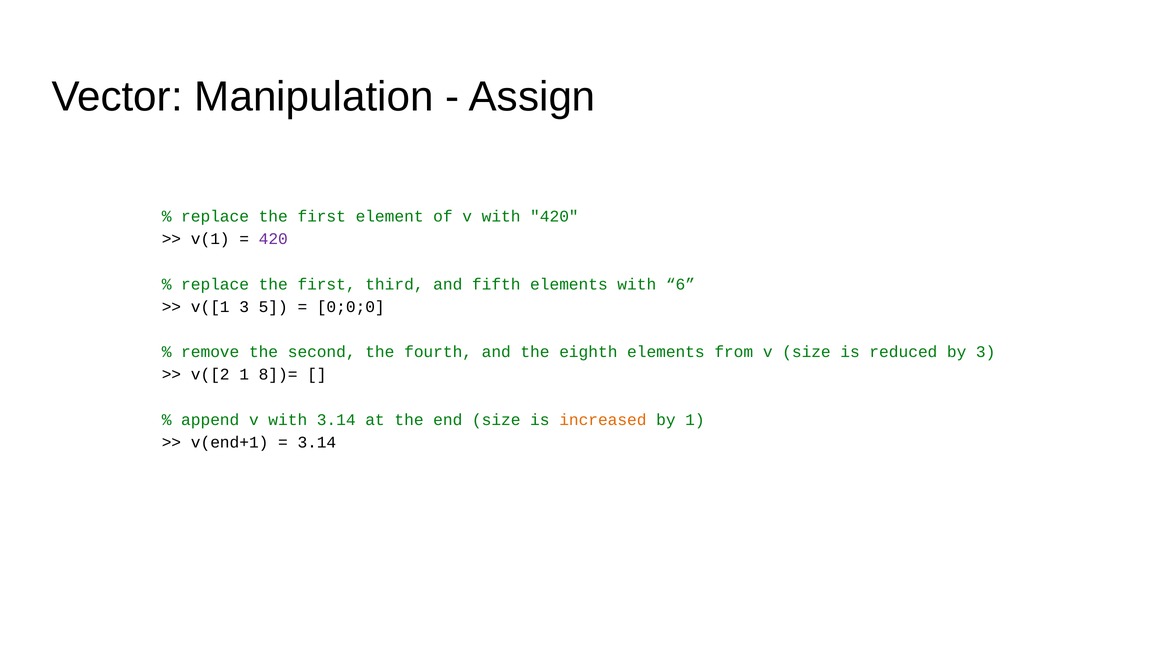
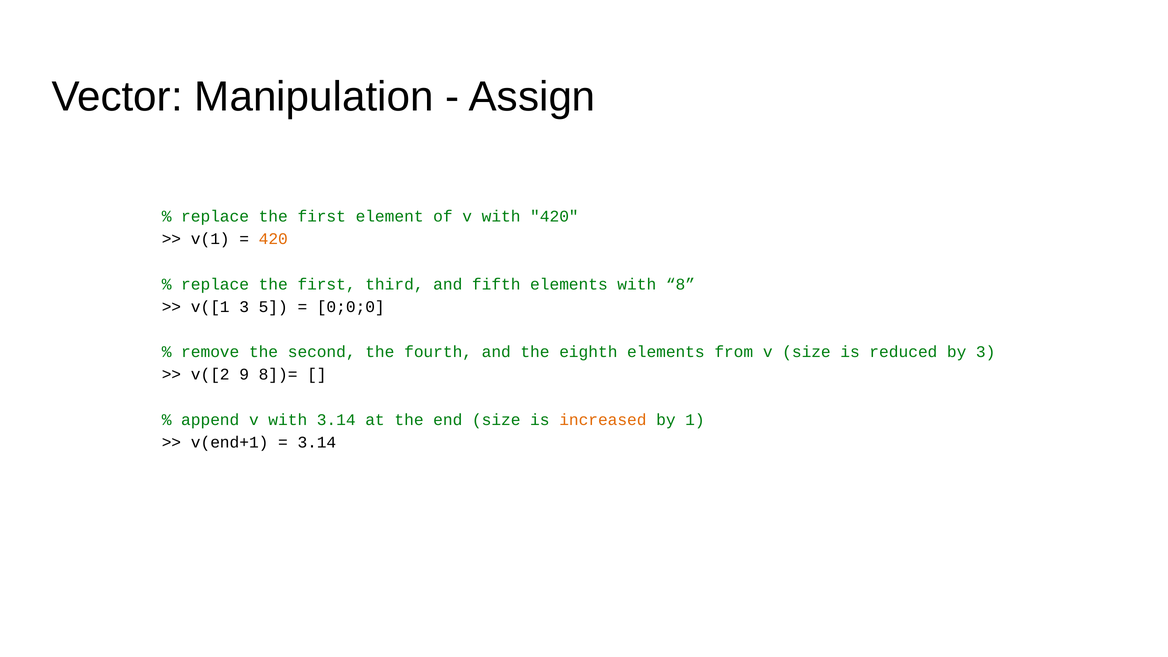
420 at (273, 239) colour: purple -> orange
6: 6 -> 8
v([2 1: 1 -> 9
